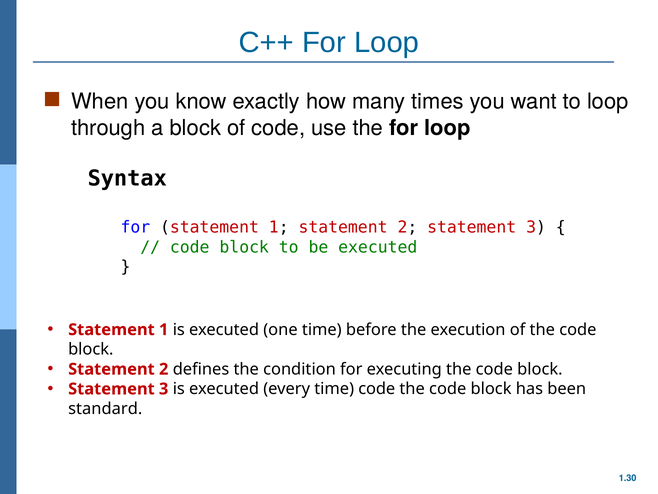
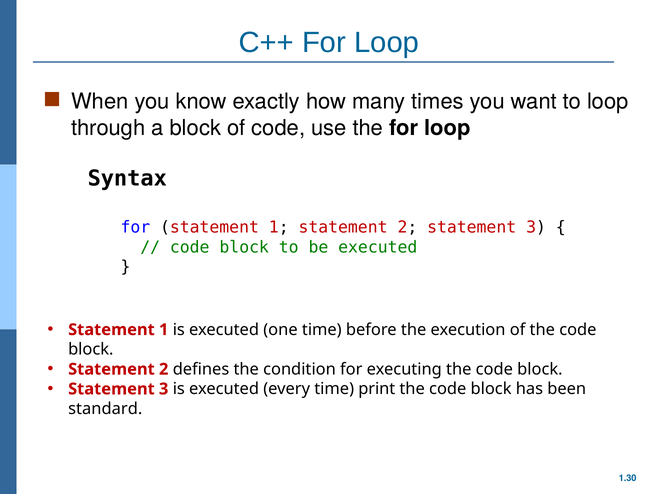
time code: code -> print
